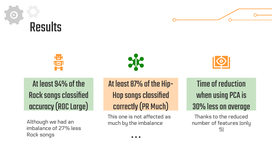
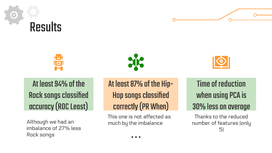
ROC Large: Large -> Least
PR Much: Much -> When
